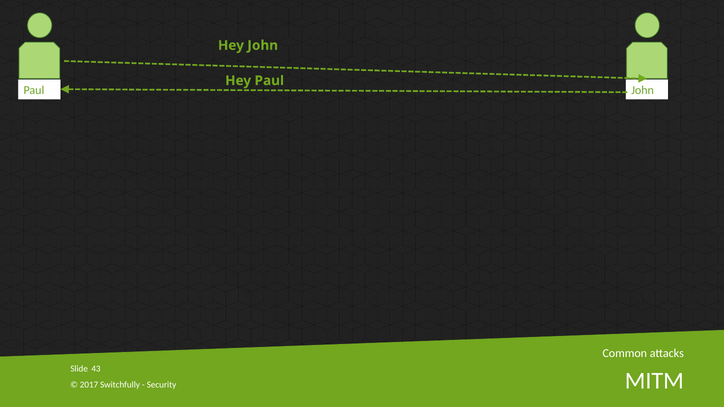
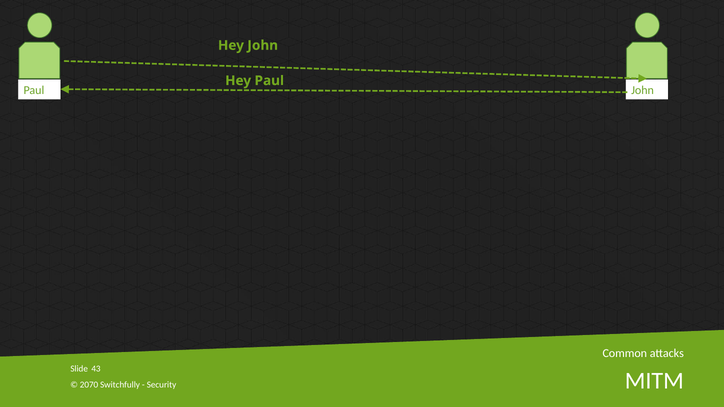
2017: 2017 -> 2070
